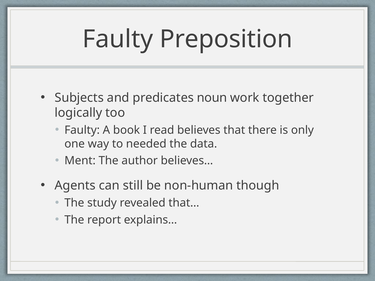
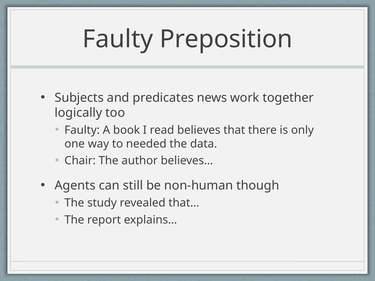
noun: noun -> news
Ment: Ment -> Chair
